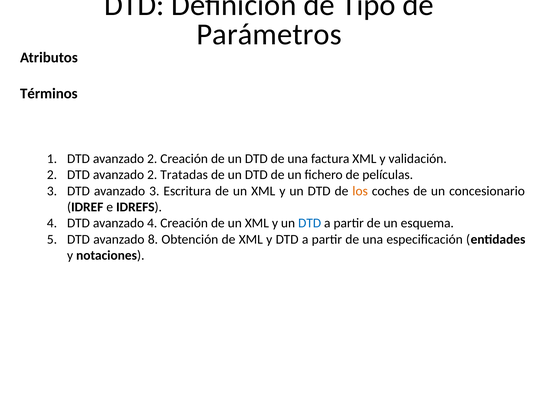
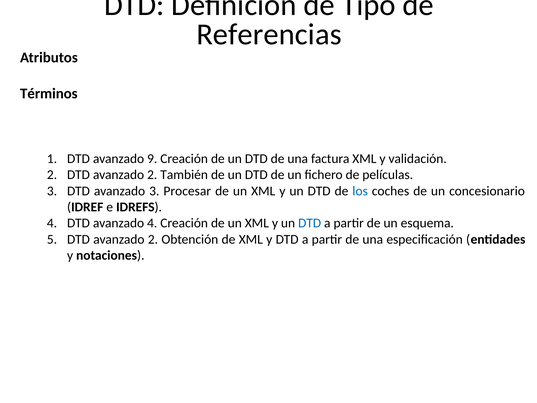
Parámetros: Parámetros -> Referencias
1 DTD avanzado 2: 2 -> 9
Tratadas: Tratadas -> También
Escritura: Escritura -> Procesar
los colour: orange -> blue
5 DTD avanzado 8: 8 -> 2
